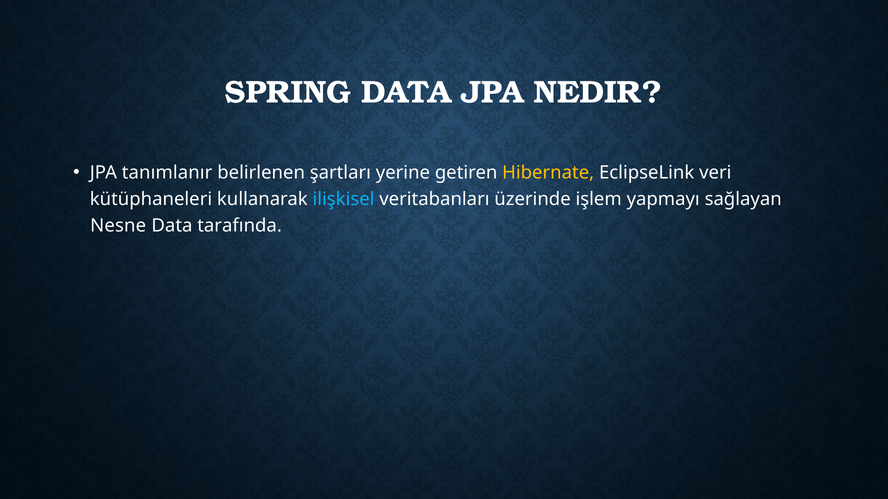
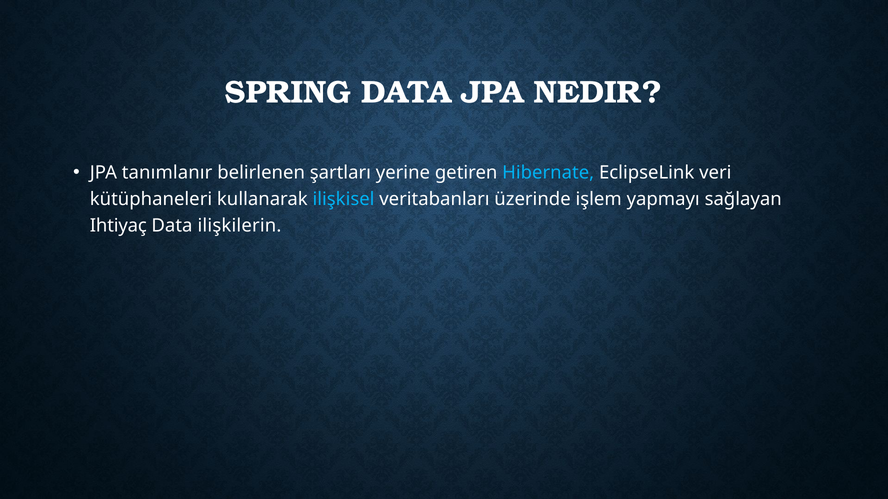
Hibernate colour: yellow -> light blue
Nesne: Nesne -> Ihtiyaç
tarafında: tarafında -> ilişkilerin
